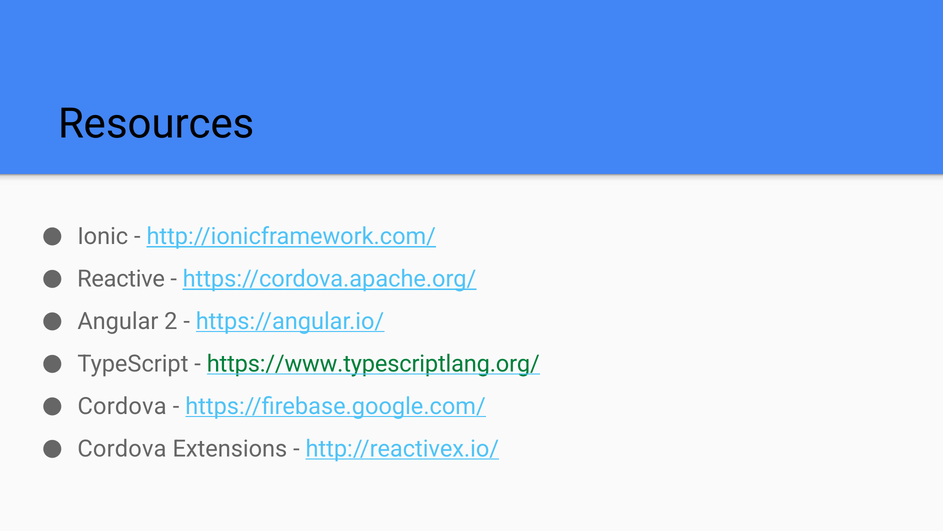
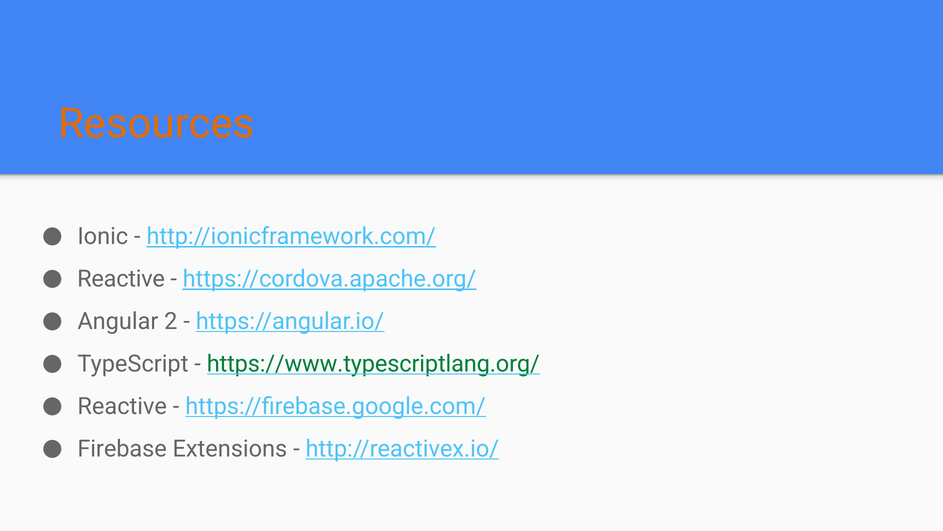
Resources colour: black -> orange
Cordova at (122, 406): Cordova -> Reactive
Cordova at (122, 448): Cordova -> Firebase
